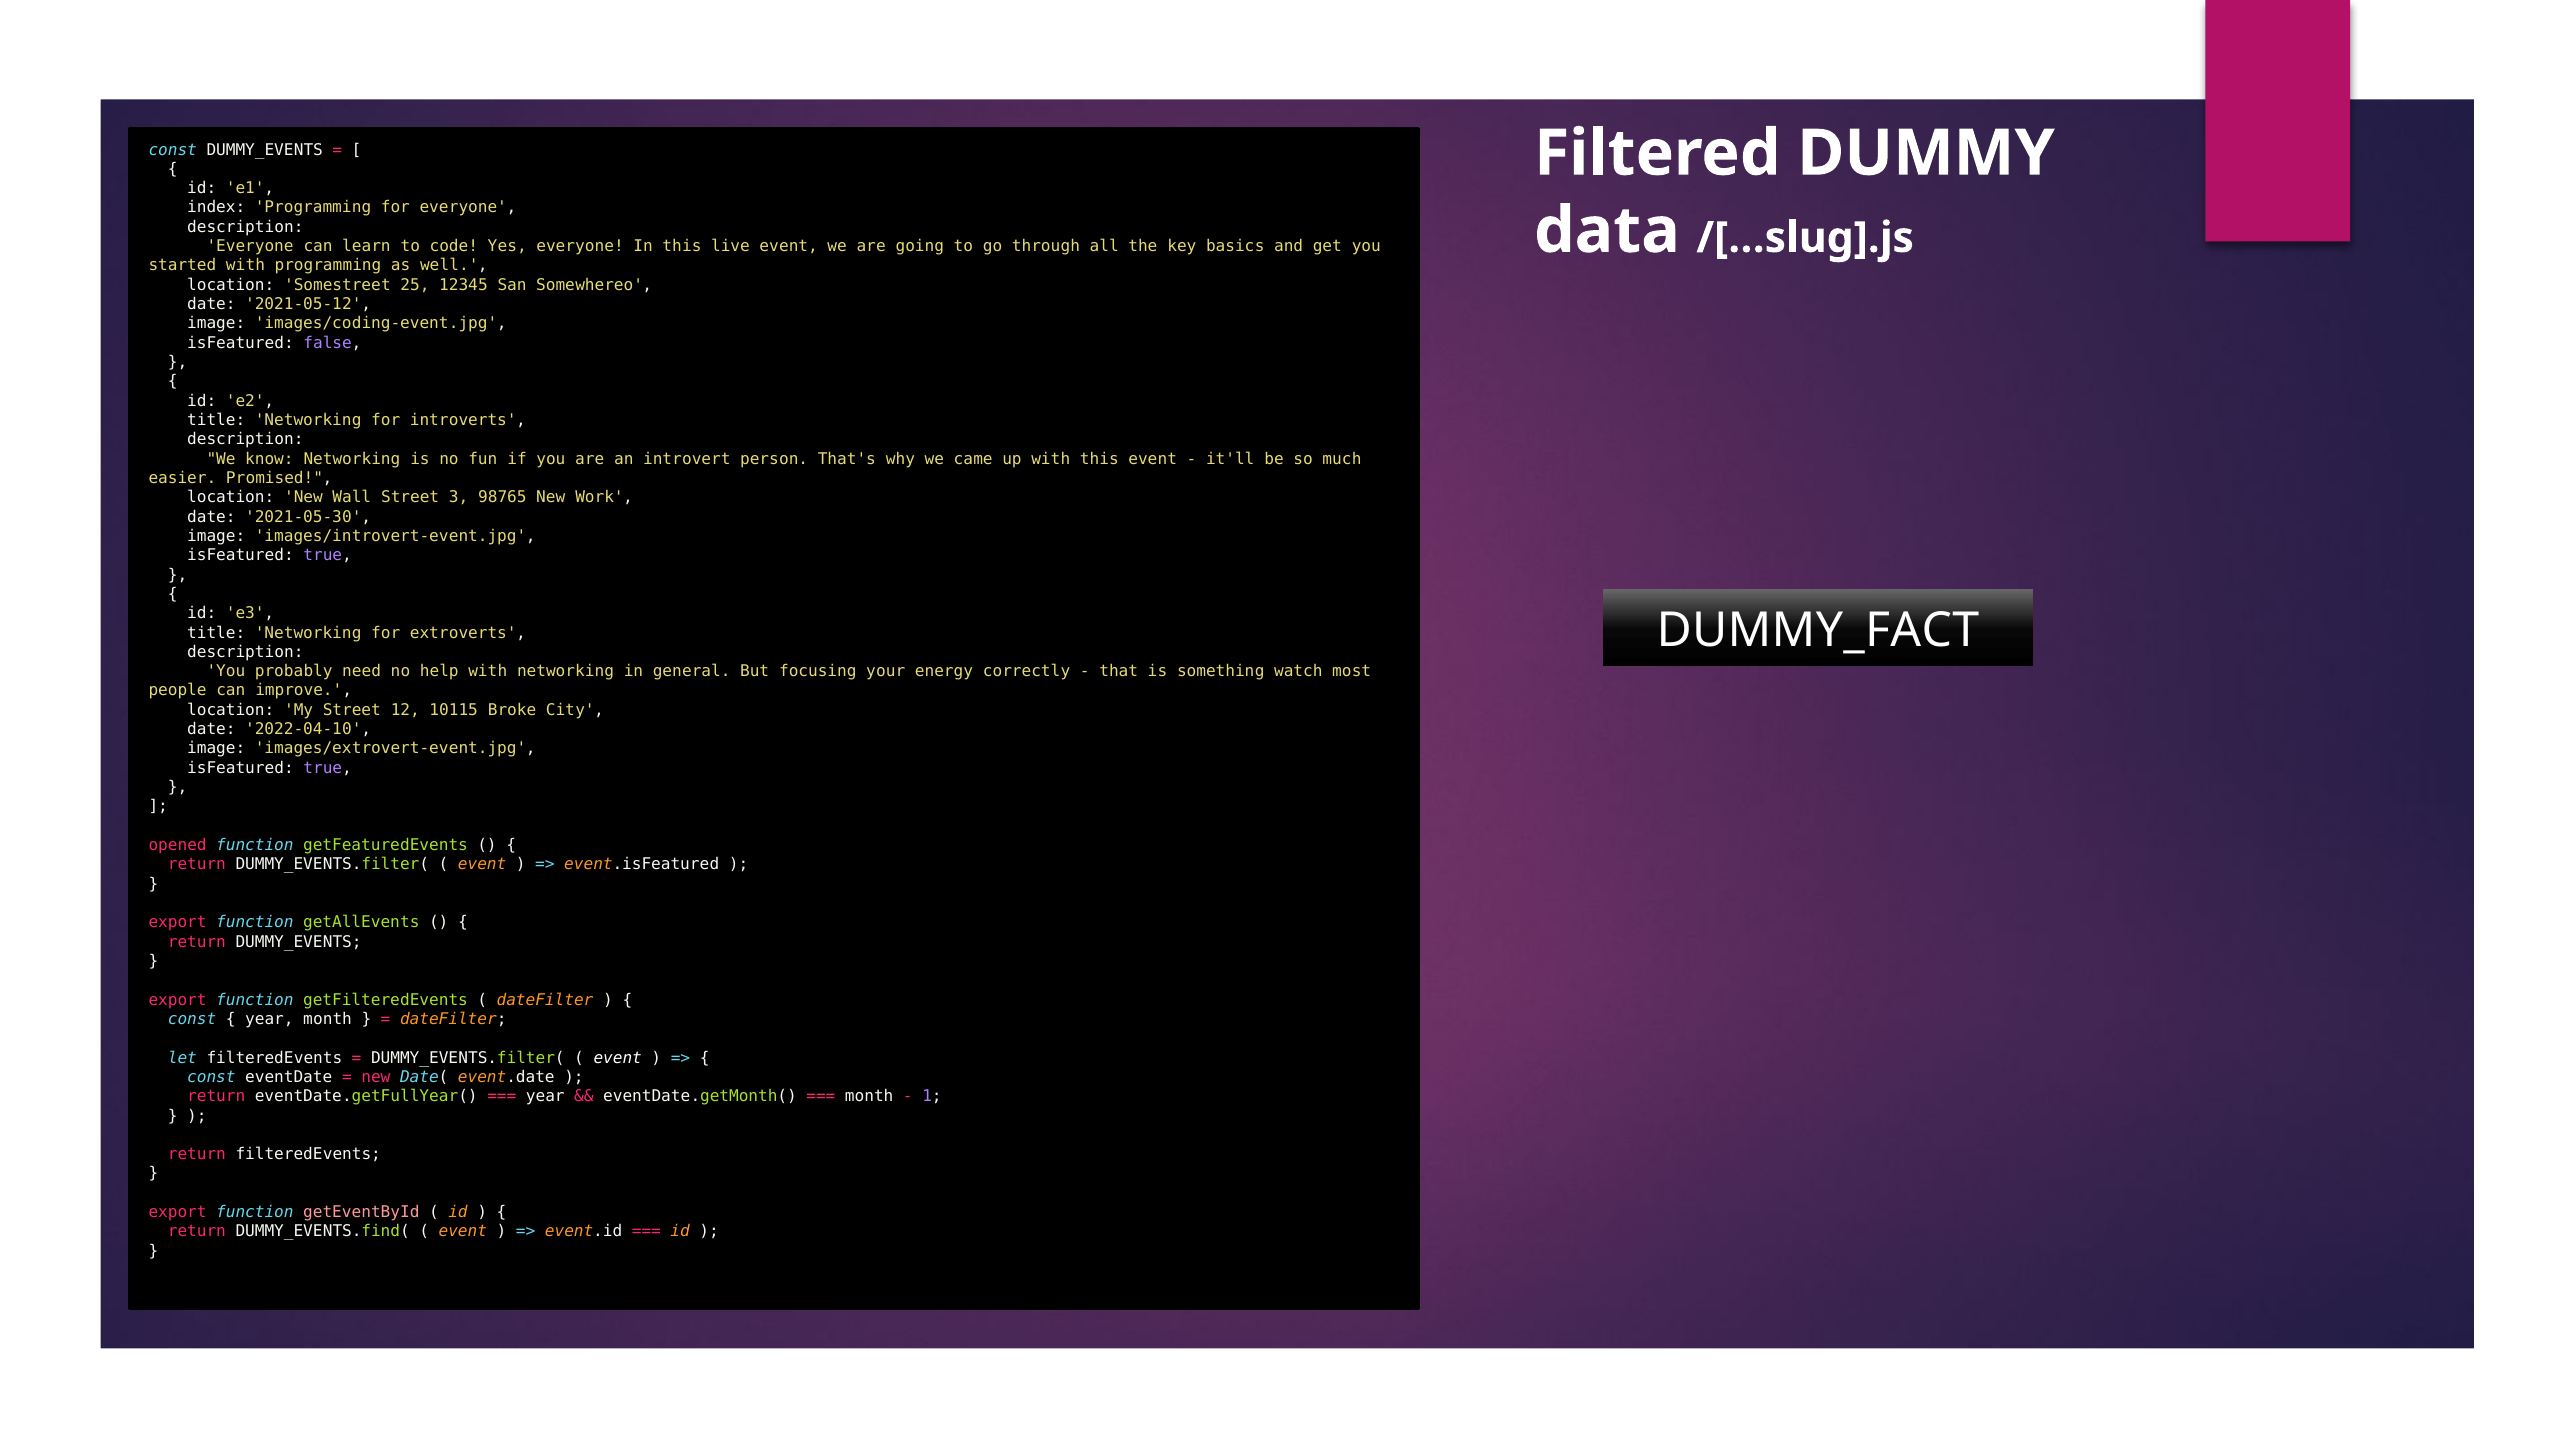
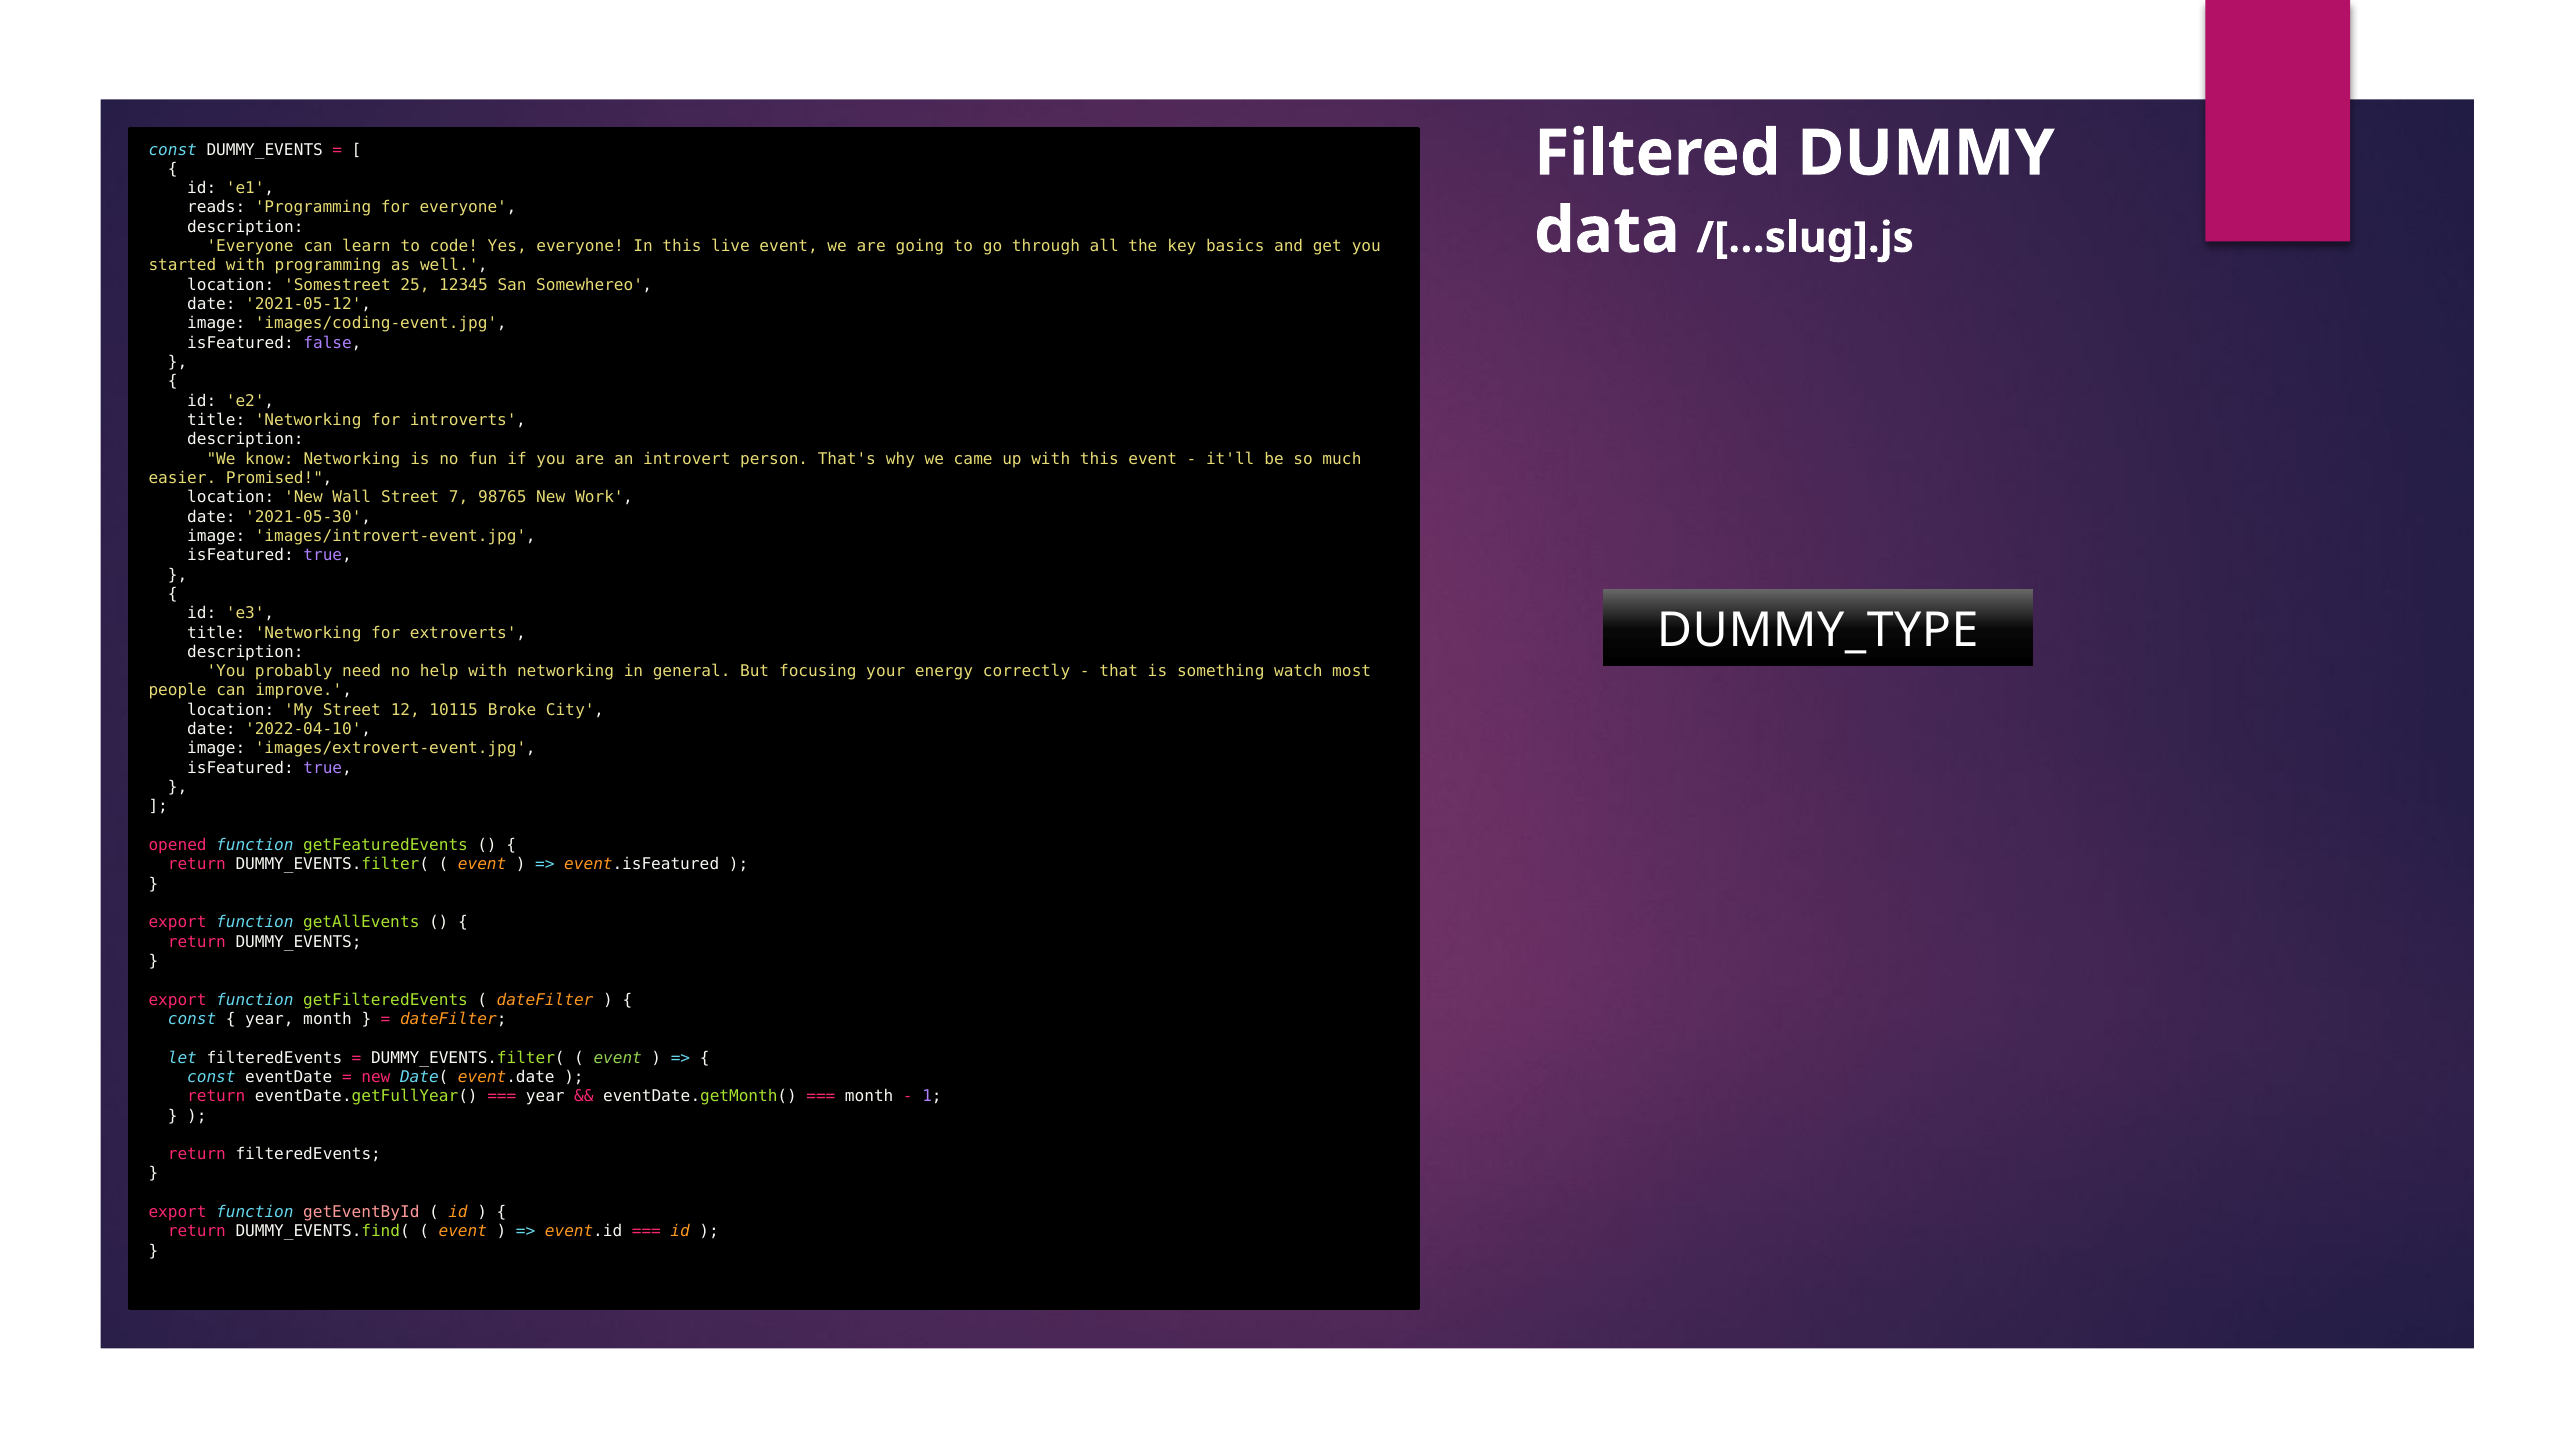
index: index -> reads
3: 3 -> 7
DUMMY_FACT: DUMMY_FACT -> DUMMY_TYPE
event at (618, 1058) colour: white -> light green
